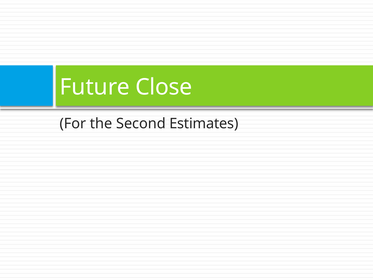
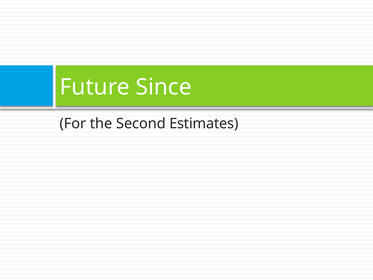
Close: Close -> Since
